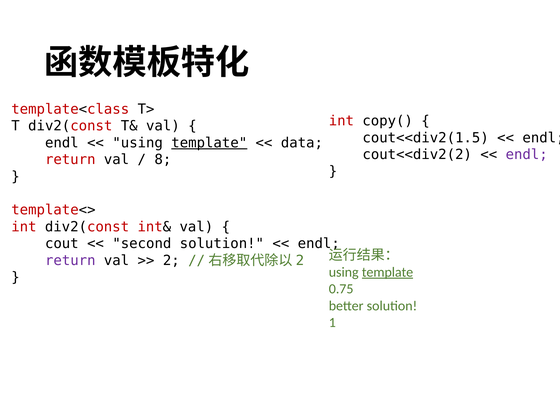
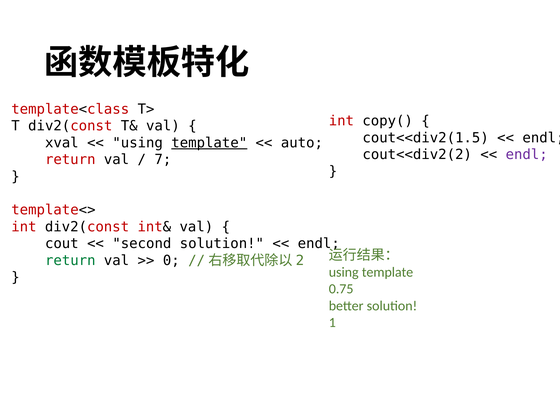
endl at (62, 143): endl -> xval
data: data -> auto
8: 8 -> 7
return at (70, 260) colour: purple -> green
2: 2 -> 0
template at (388, 272) underline: present -> none
